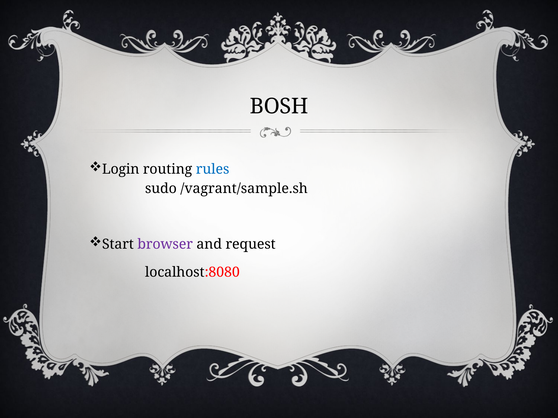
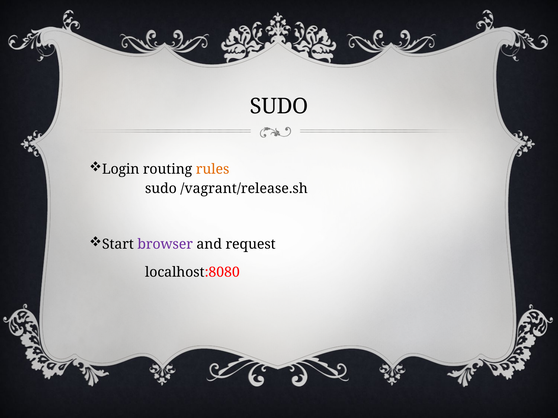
BOSH at (279, 107): BOSH -> SUDO
rules colour: blue -> orange
/vagrant/sample.sh: /vagrant/sample.sh -> /vagrant/release.sh
